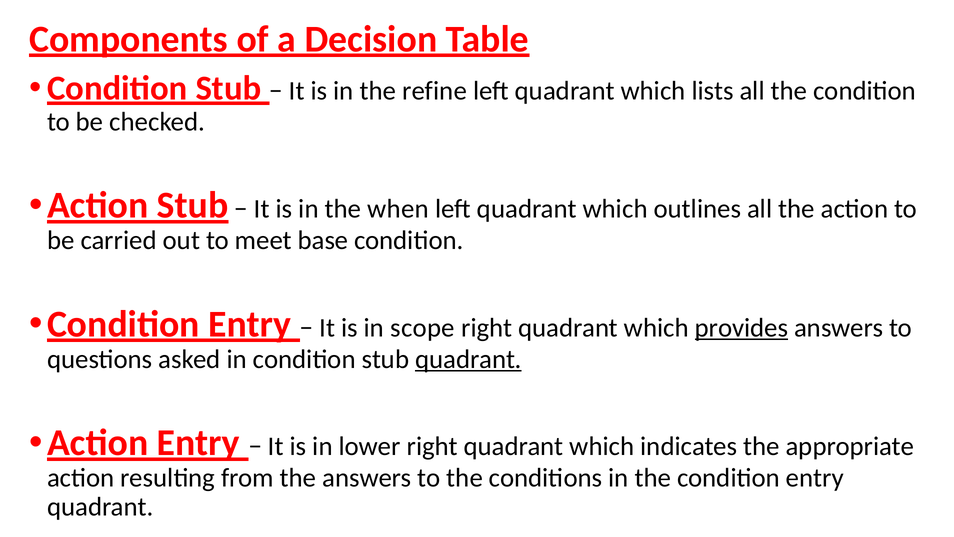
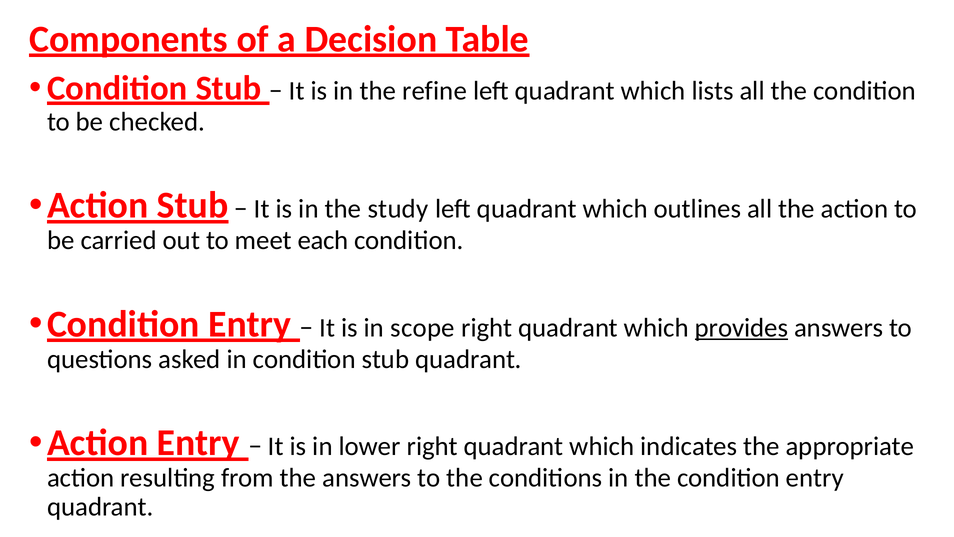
when: when -> study
base: base -> each
quadrant at (468, 359) underline: present -> none
